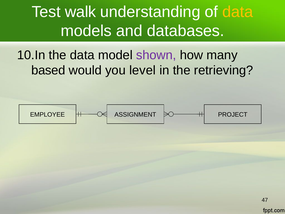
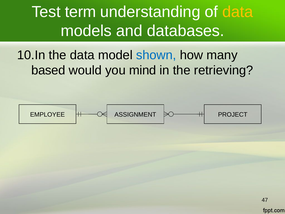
walk: walk -> term
shown colour: purple -> blue
level: level -> mind
